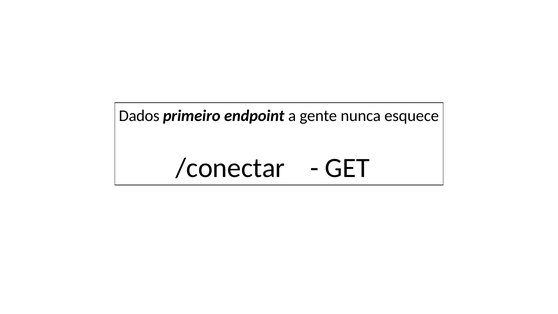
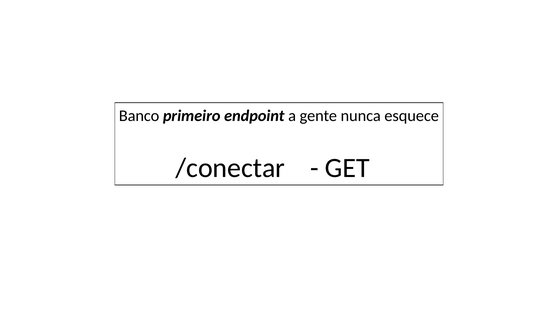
Dados: Dados -> Banco
